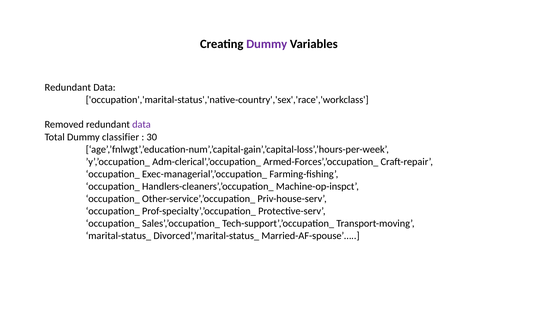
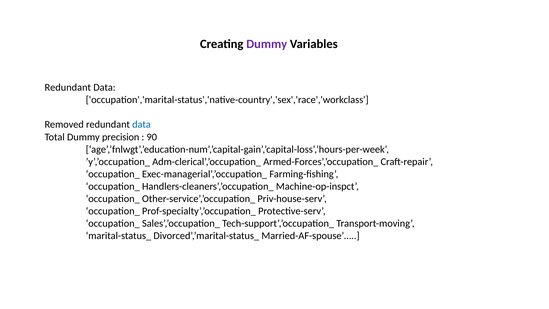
data at (141, 125) colour: purple -> blue
classifier: classifier -> precision
30: 30 -> 90
